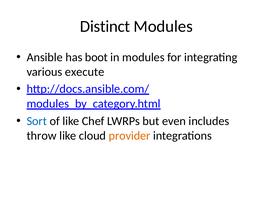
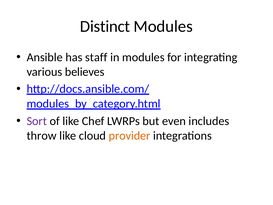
boot: boot -> staff
execute: execute -> believes
Sort colour: blue -> purple
